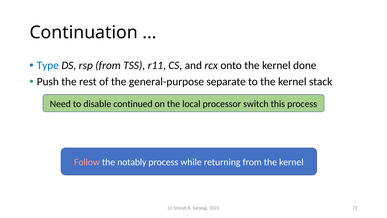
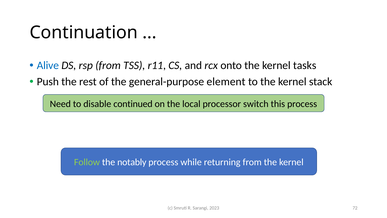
Type: Type -> Alive
done: done -> tasks
separate: separate -> element
Follow colour: pink -> light green
